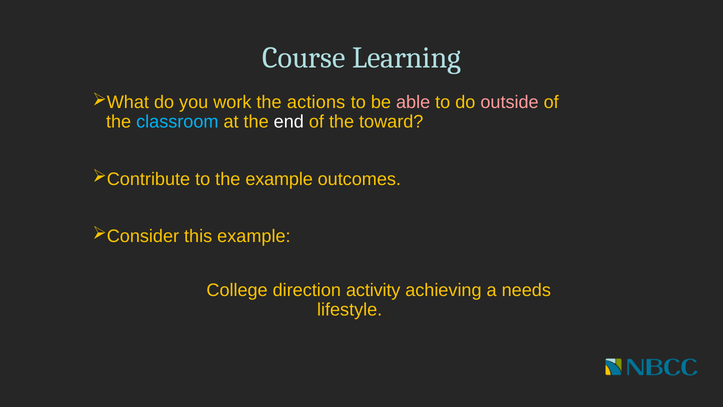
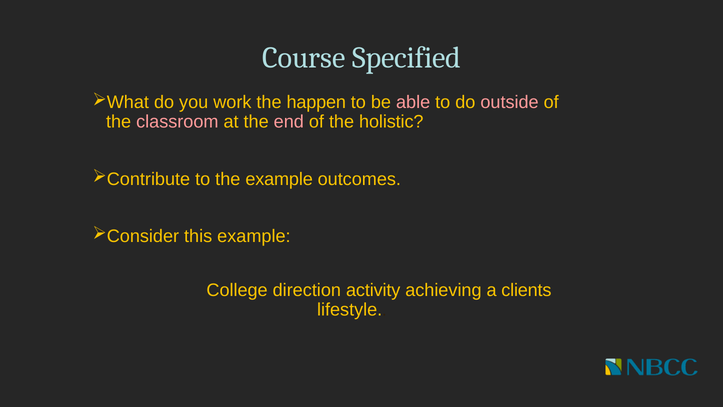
Learning: Learning -> Specified
actions: actions -> happen
classroom colour: light blue -> pink
end colour: white -> pink
toward: toward -> holistic
needs: needs -> clients
